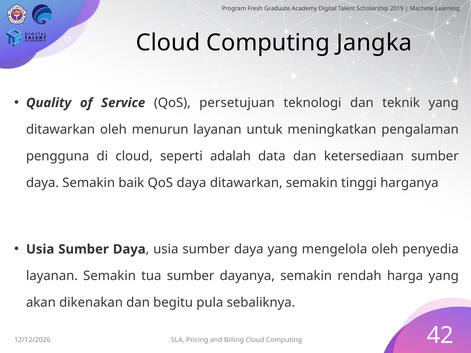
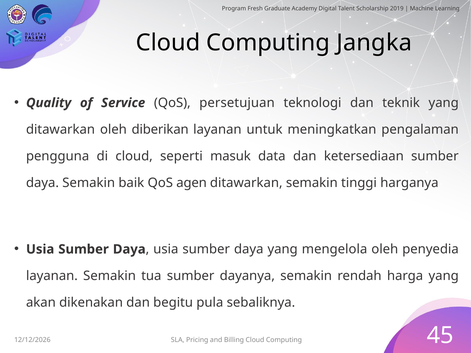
menurun: menurun -> diberikan
adalah: adalah -> masuk
QoS daya: daya -> agen
42: 42 -> 45
